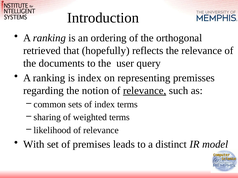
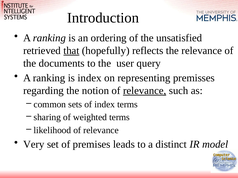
orthogonal: orthogonal -> unsatisfied
that underline: none -> present
With: With -> Very
